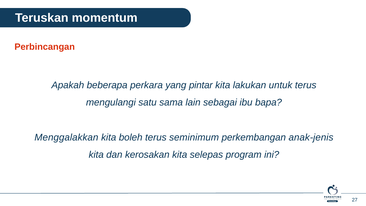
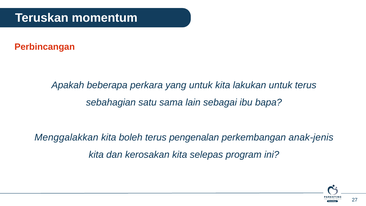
yang pintar: pintar -> untuk
mengulangi: mengulangi -> sebahagian
seminimum: seminimum -> pengenalan
